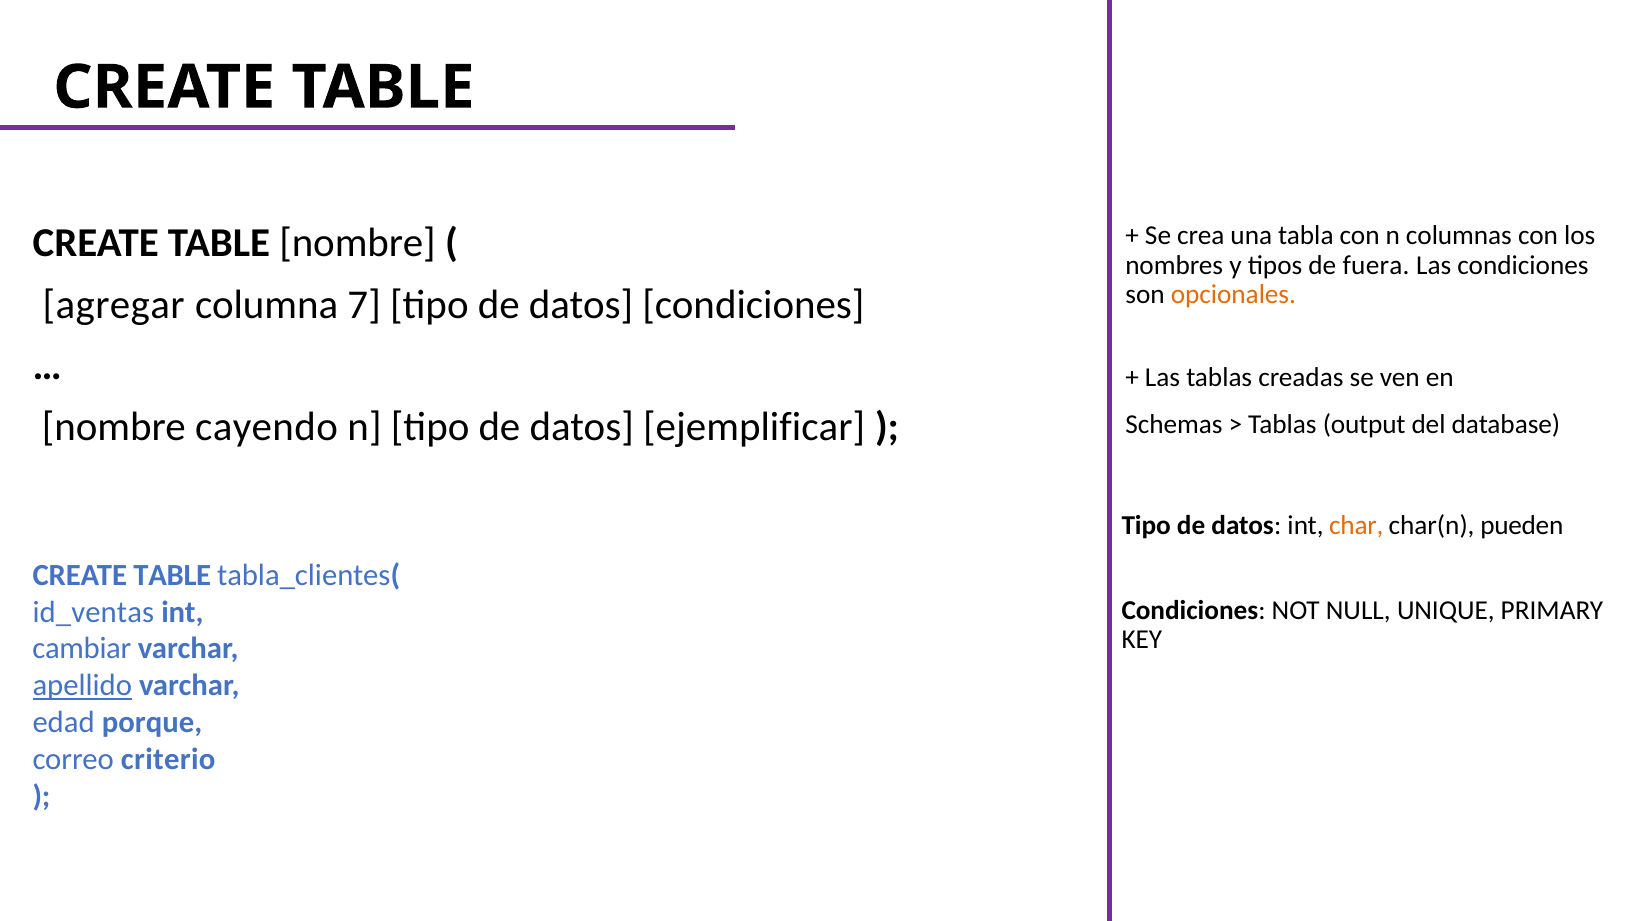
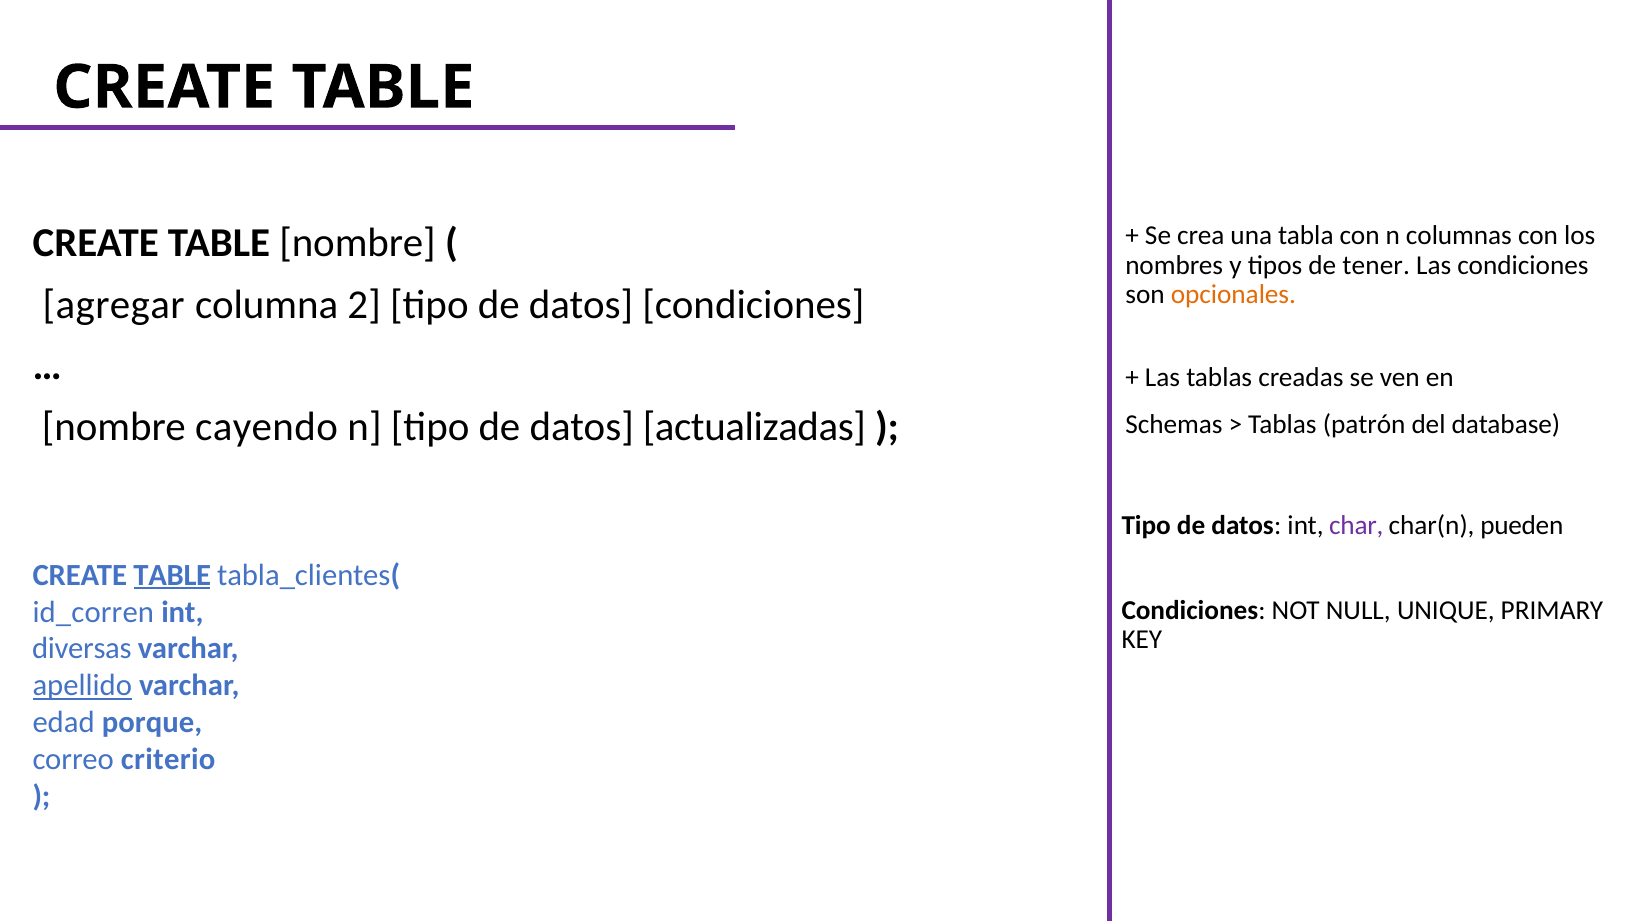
fuera: fuera -> tener
7: 7 -> 2
ejemplificar: ejemplificar -> actualizadas
output: output -> patrón
char colour: orange -> purple
TABLE at (172, 575) underline: none -> present
id_ventas: id_ventas -> id_corren
cambiar: cambiar -> diversas
